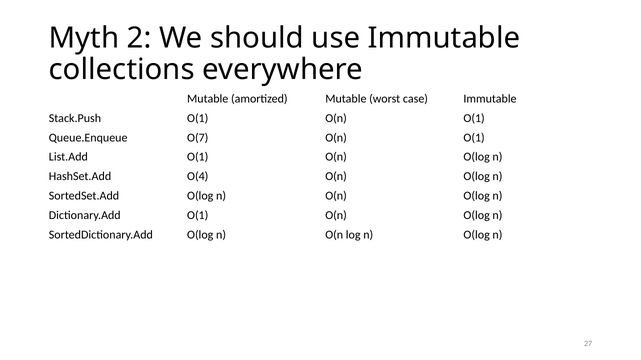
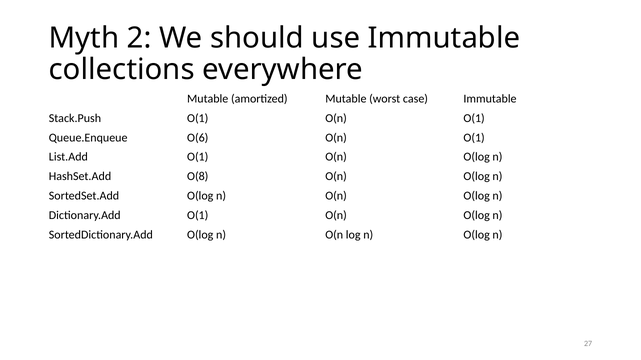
O(7: O(7 -> O(6
O(4: O(4 -> O(8
